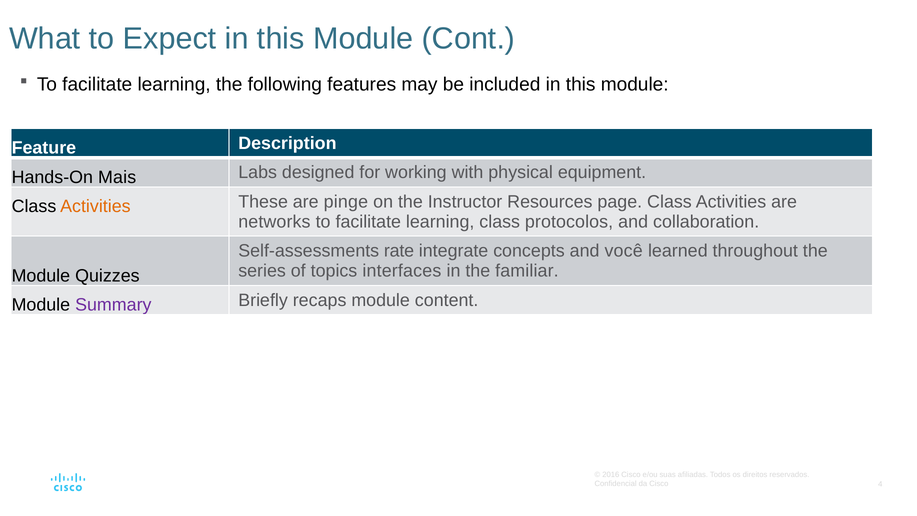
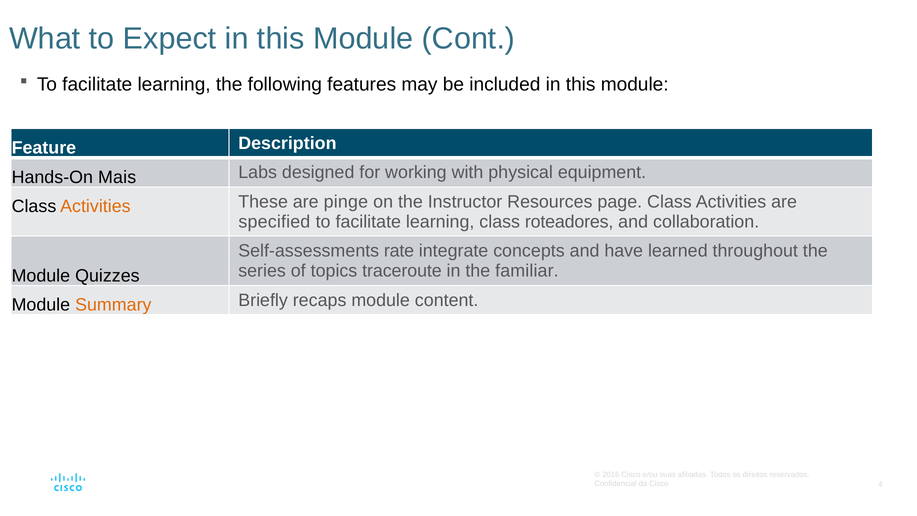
networks: networks -> specified
protocolos: protocolos -> roteadores
você: você -> have
interfaces: interfaces -> traceroute
Summary colour: purple -> orange
